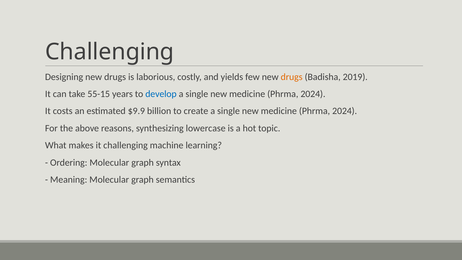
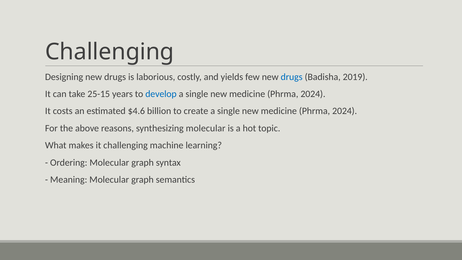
drugs at (292, 77) colour: orange -> blue
55-15: 55-15 -> 25-15
$9.9: $9.9 -> $4.6
synthesizing lowercase: lowercase -> molecular
